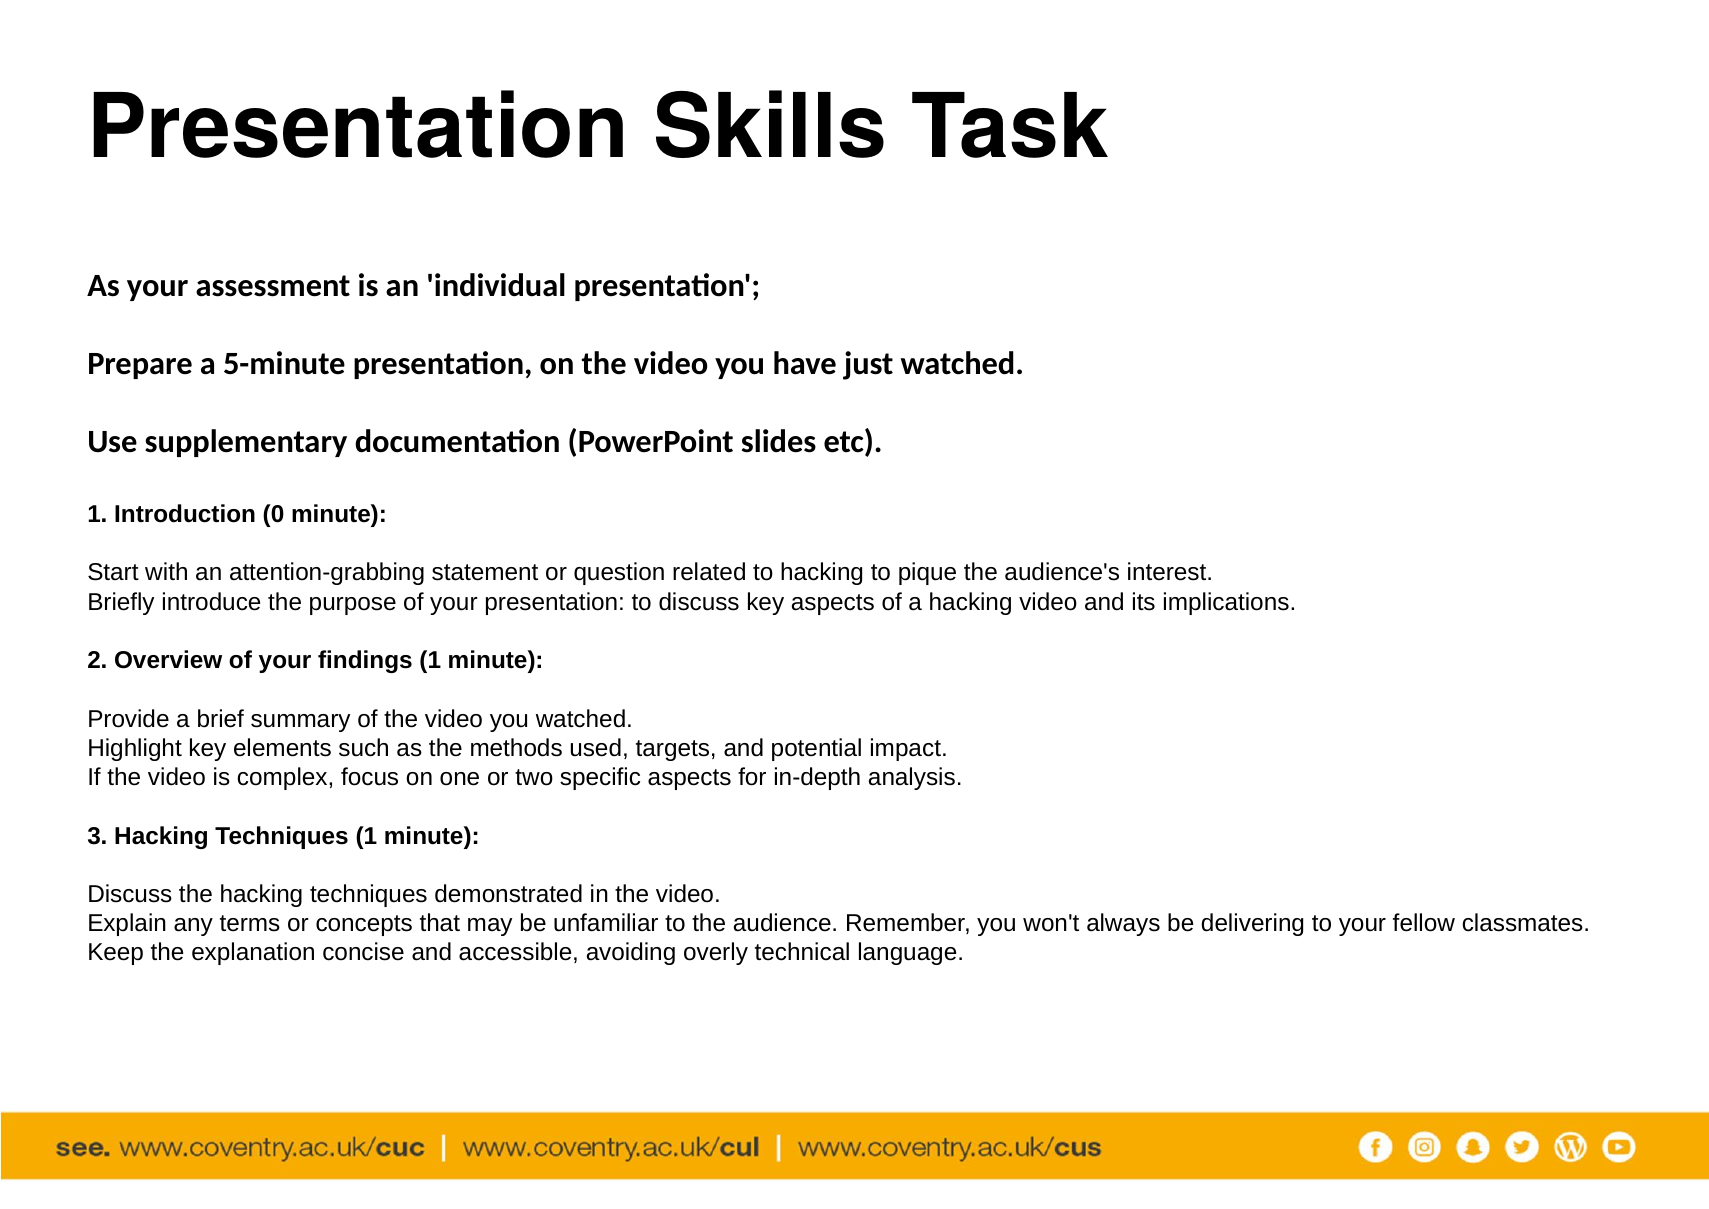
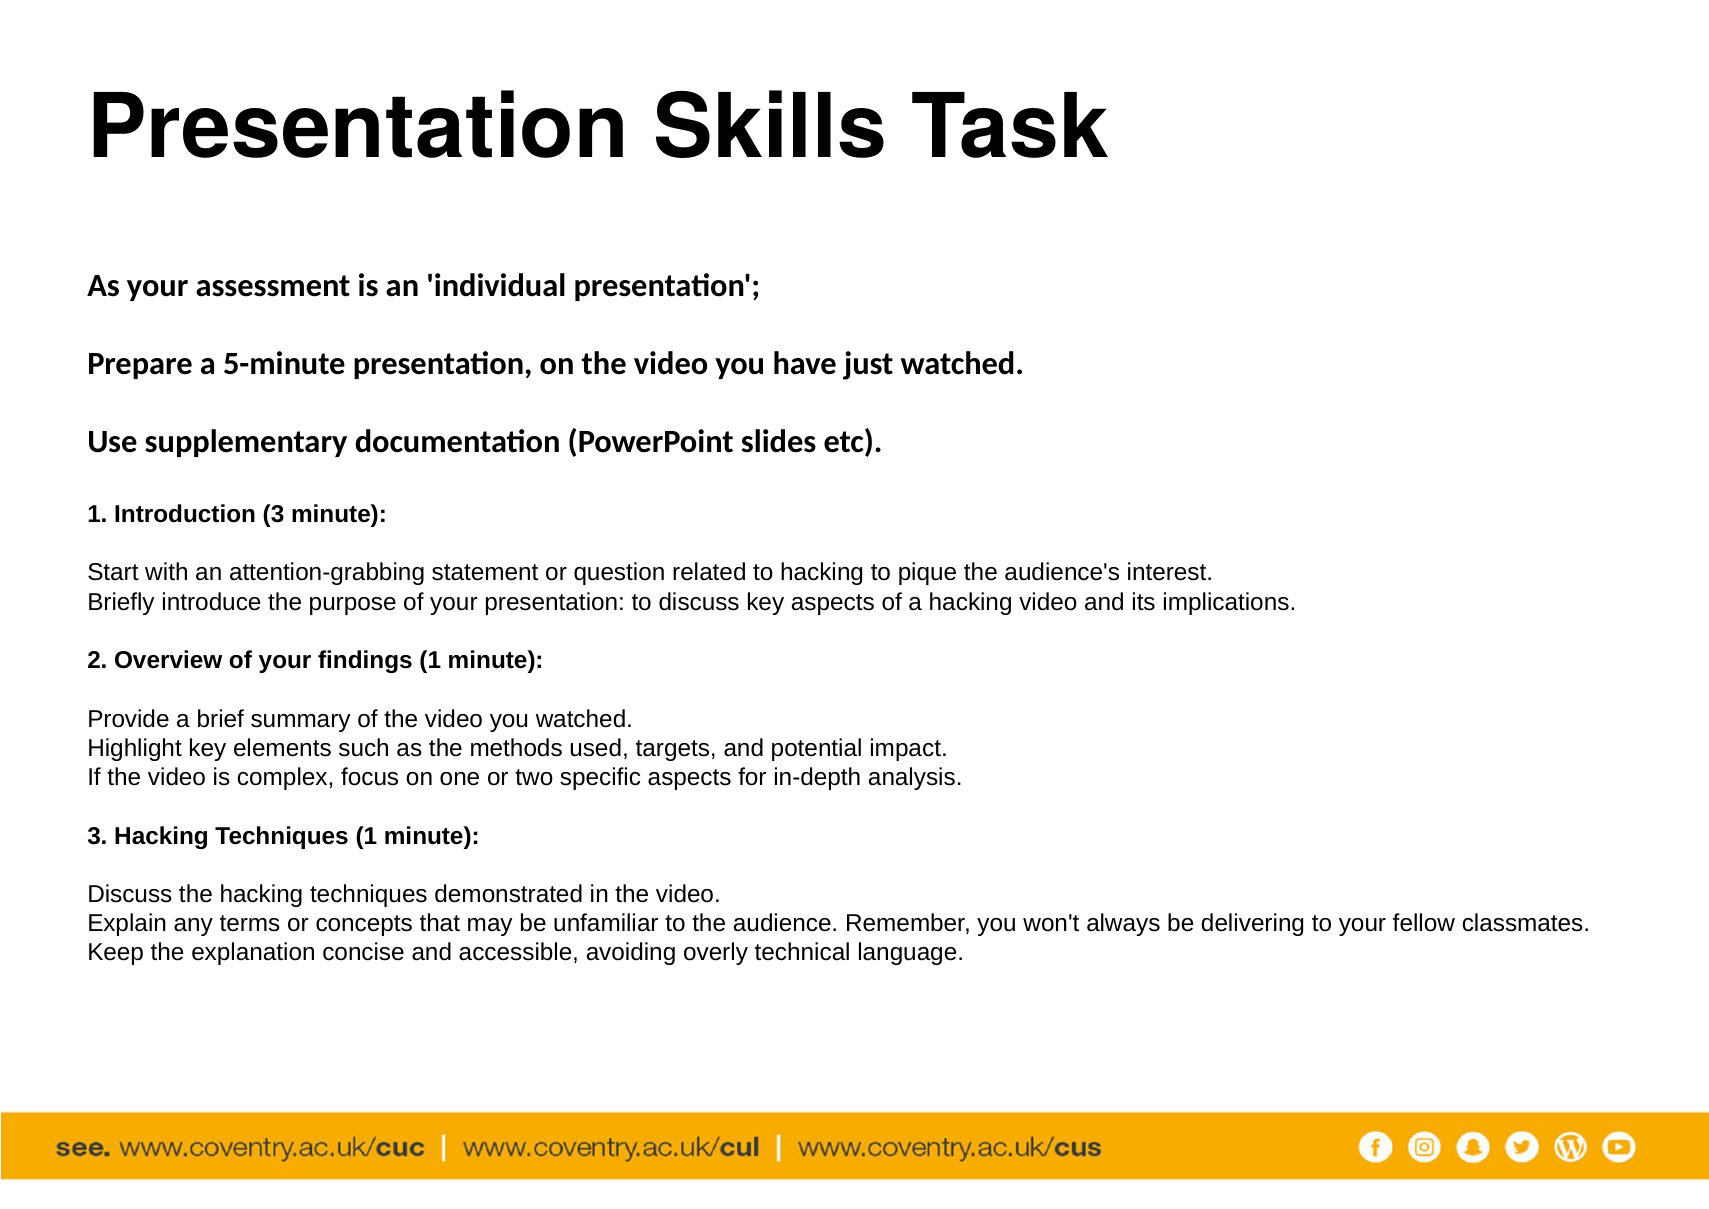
Introduction 0: 0 -> 3
